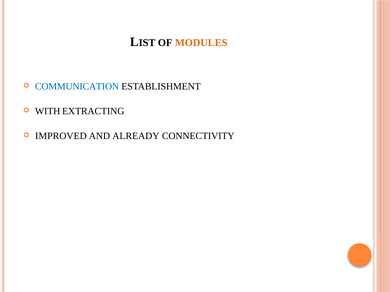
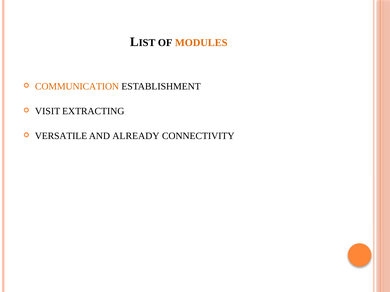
COMMUNICATION colour: blue -> orange
WITH: WITH -> VISIT
IMPROVED: IMPROVED -> VERSATILE
